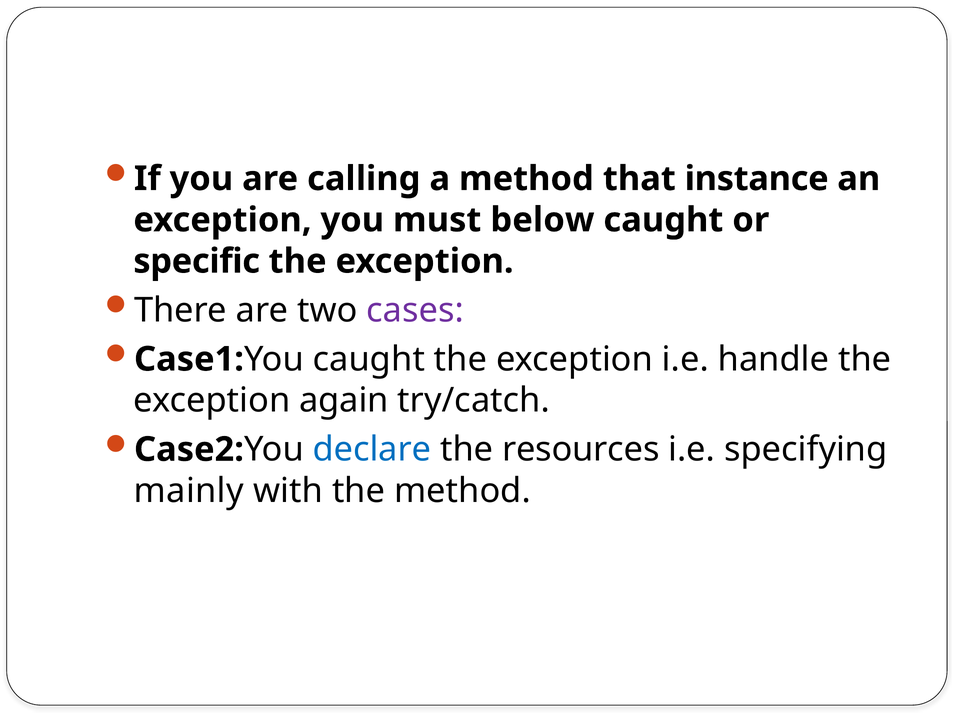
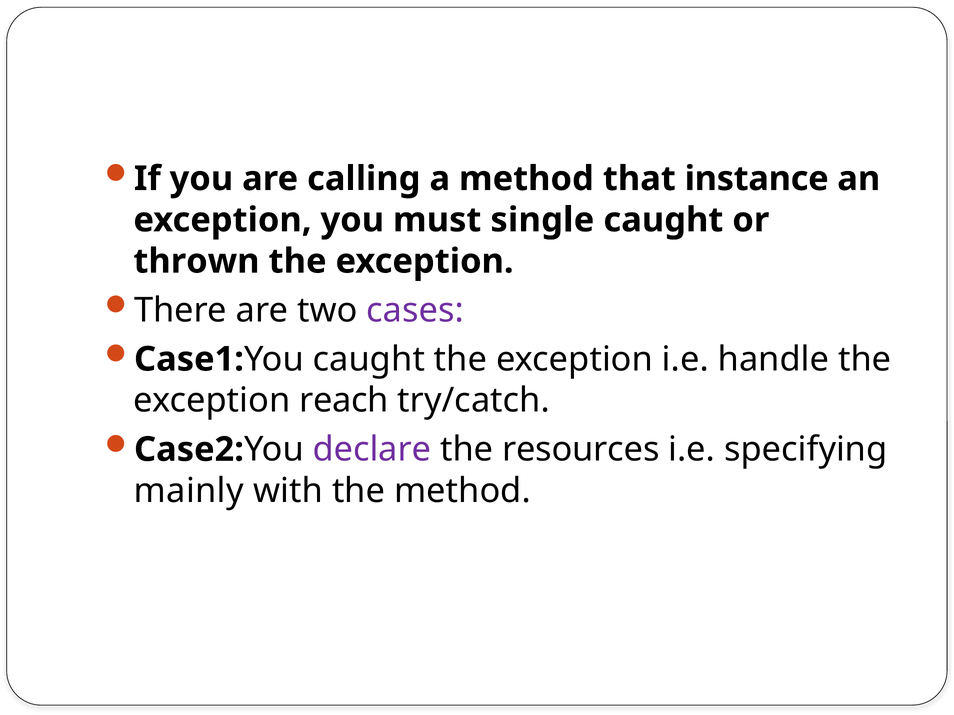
below: below -> single
specific: specific -> thrown
again: again -> reach
declare colour: blue -> purple
